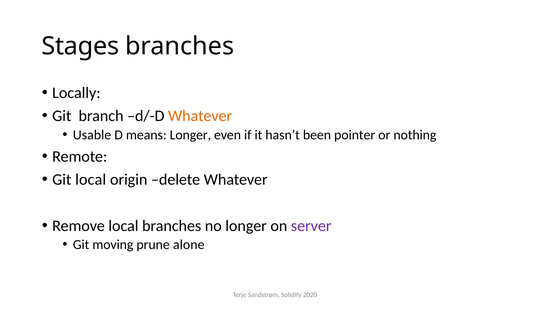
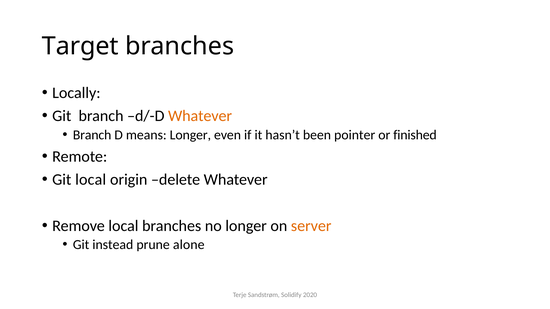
Stages: Stages -> Target
Usable at (92, 135): Usable -> Branch
nothing: nothing -> finished
server colour: purple -> orange
moving: moving -> instead
